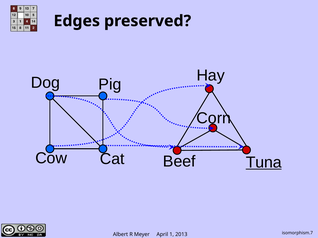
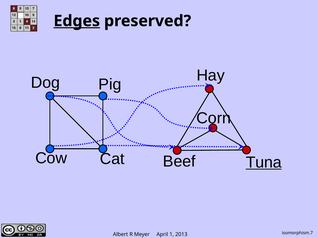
Edges underline: none -> present
